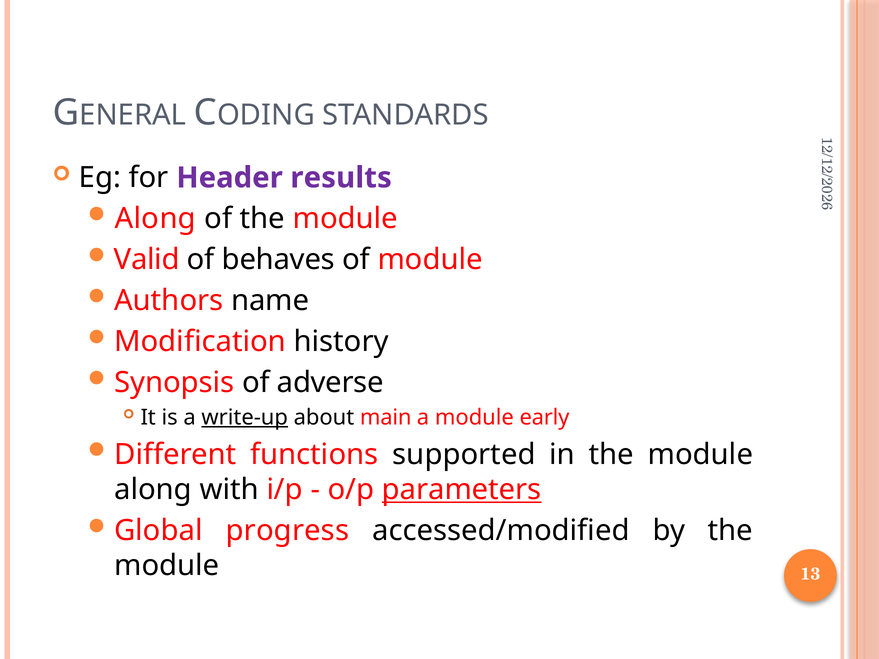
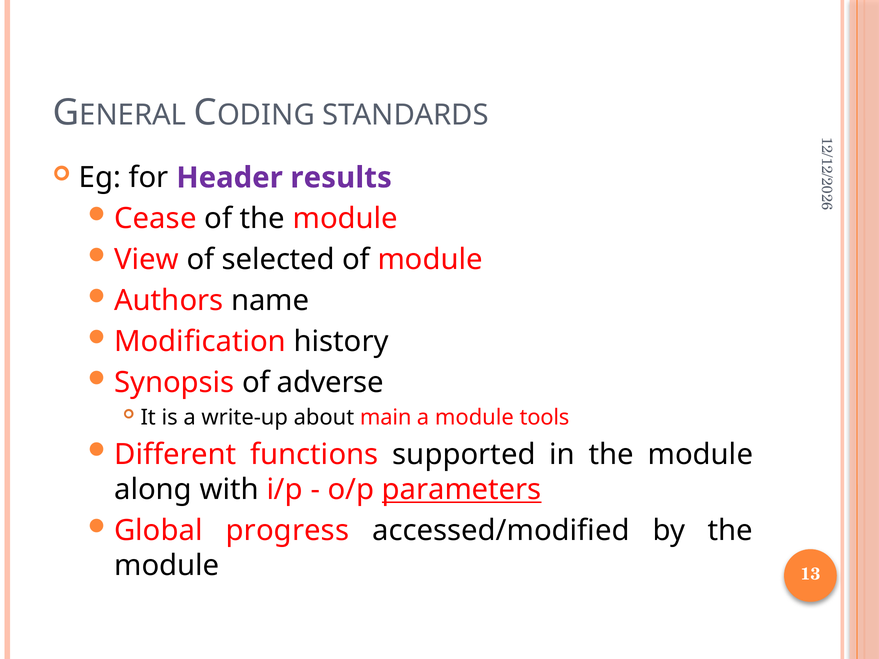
Along at (155, 219): Along -> Cease
Valid: Valid -> View
behaves: behaves -> selected
write-up underline: present -> none
early: early -> tools
